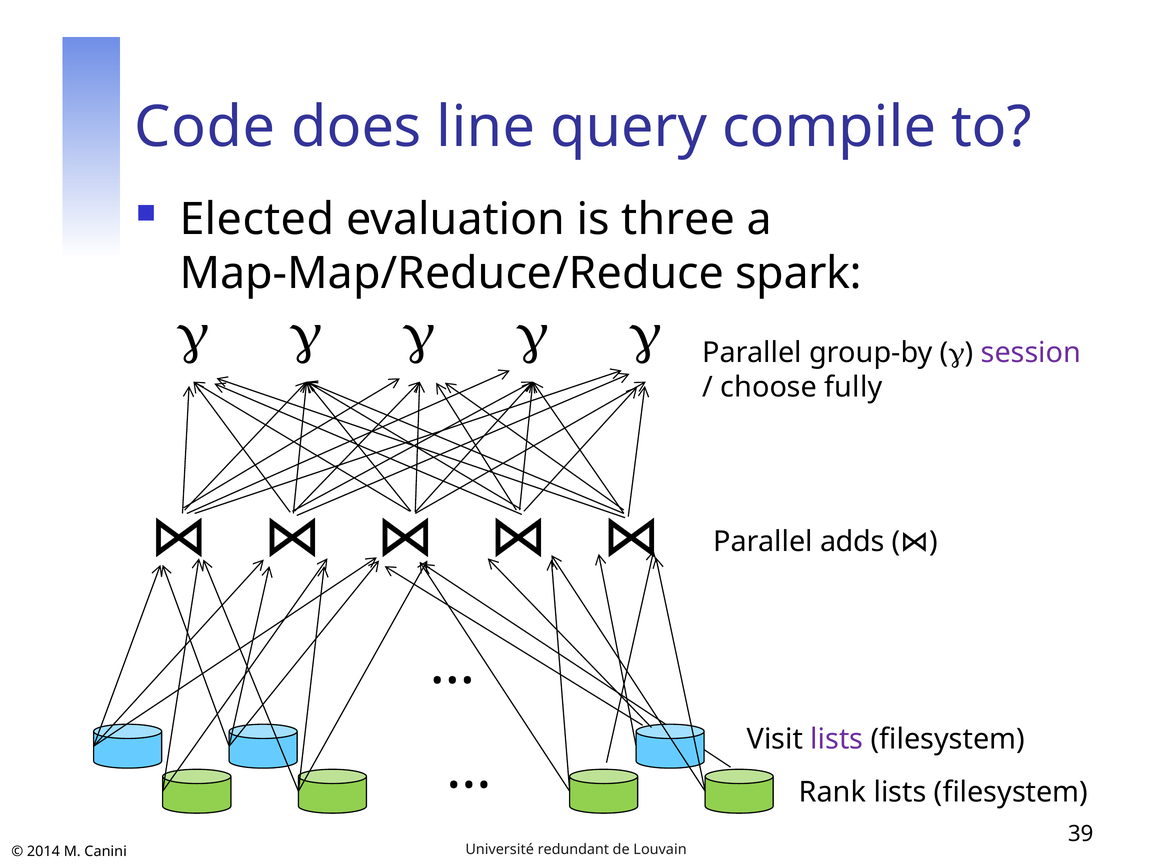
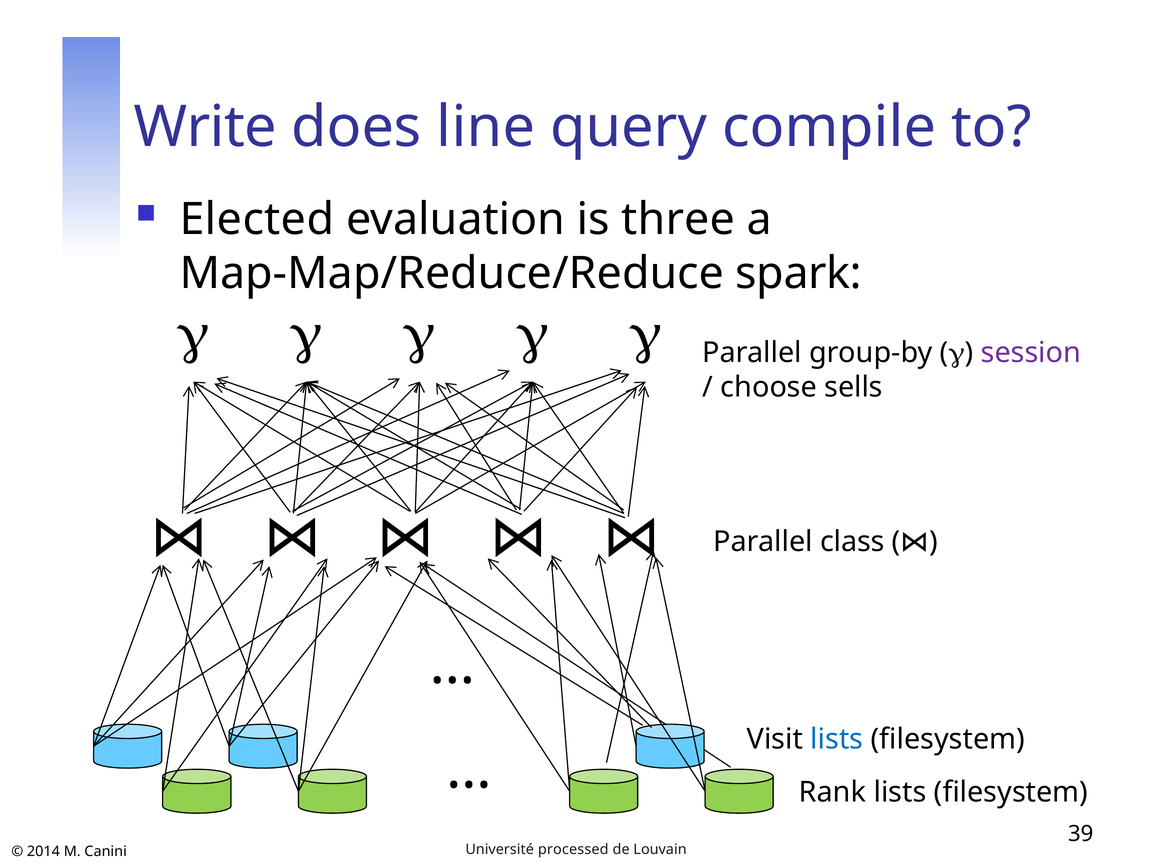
Code: Code -> Write
fully: fully -> sells
adds: adds -> class
lists at (837, 739) colour: purple -> blue
redundant: redundant -> processed
